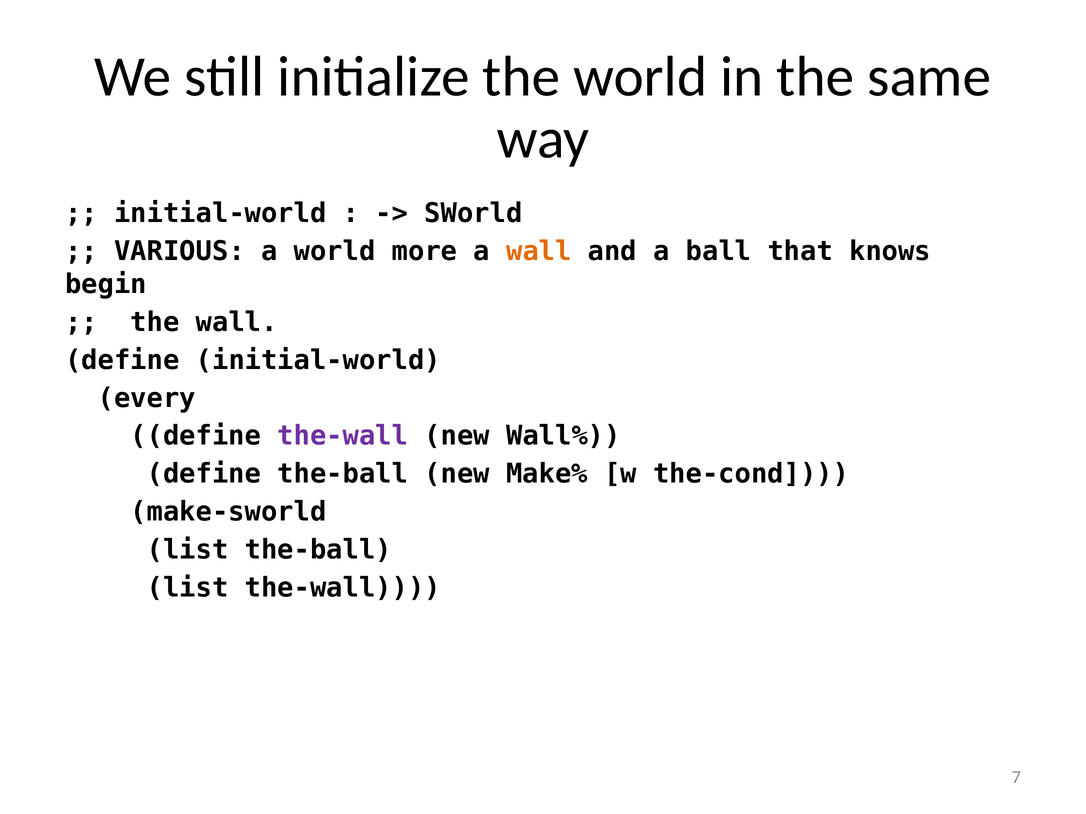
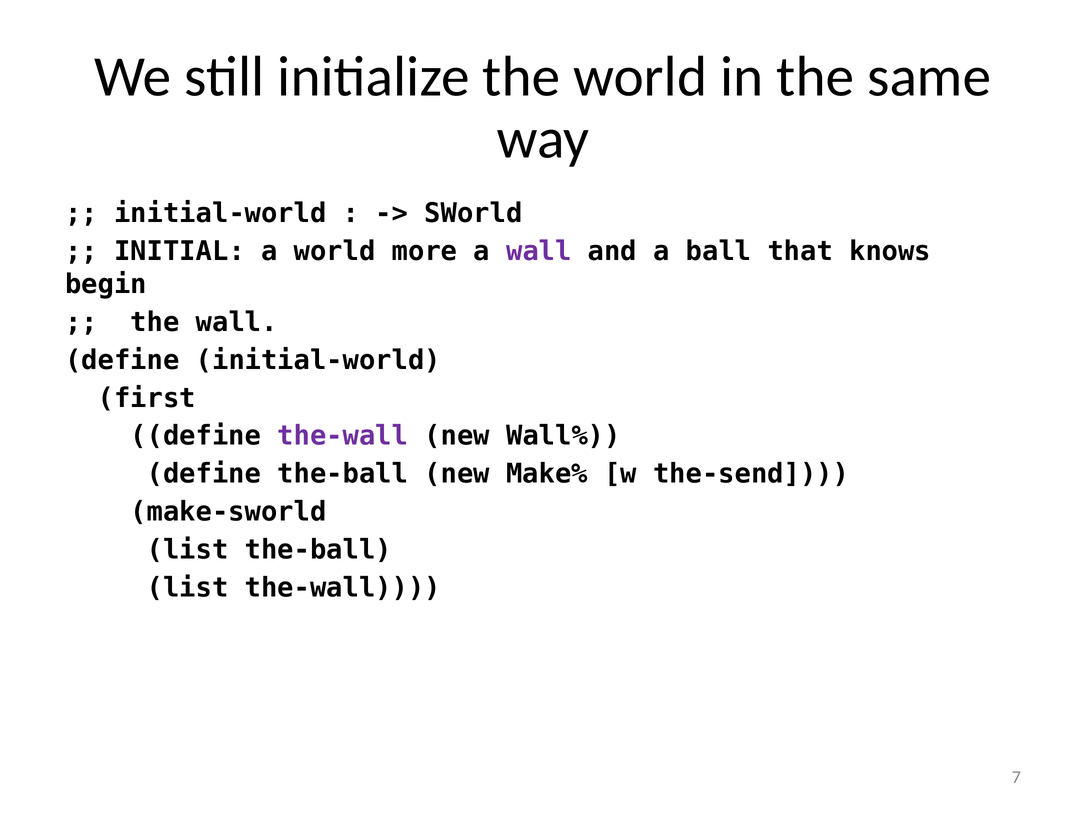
VARIOUS: VARIOUS -> INITIAL
wall at (539, 252) colour: orange -> purple
every: every -> first
the-cond: the-cond -> the-send
